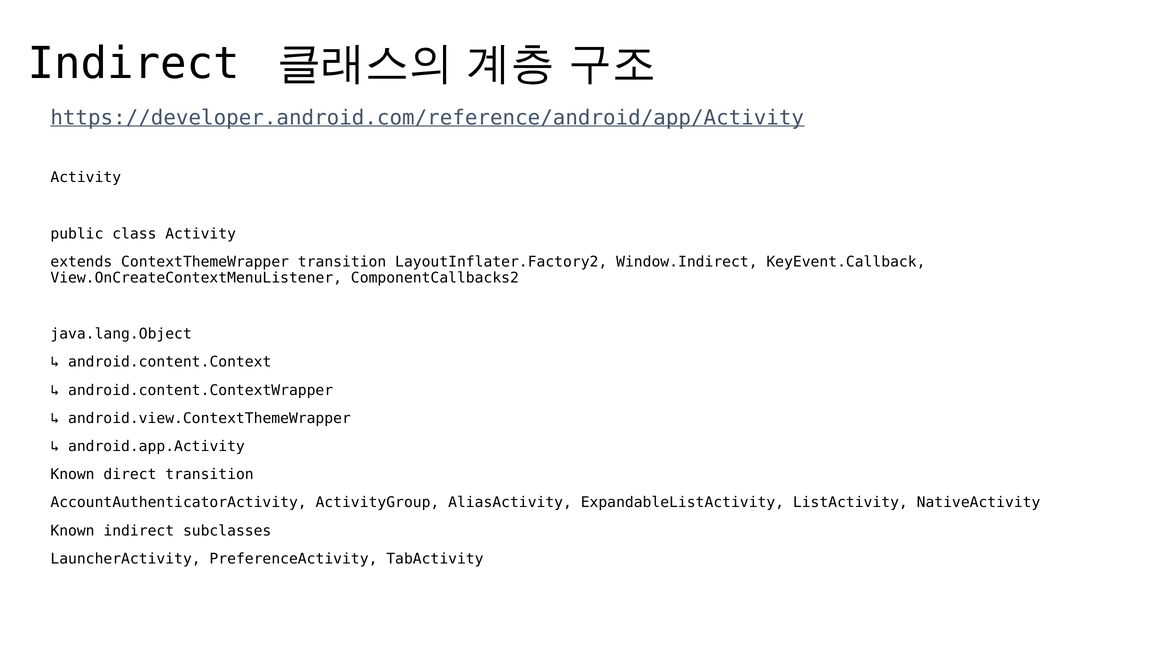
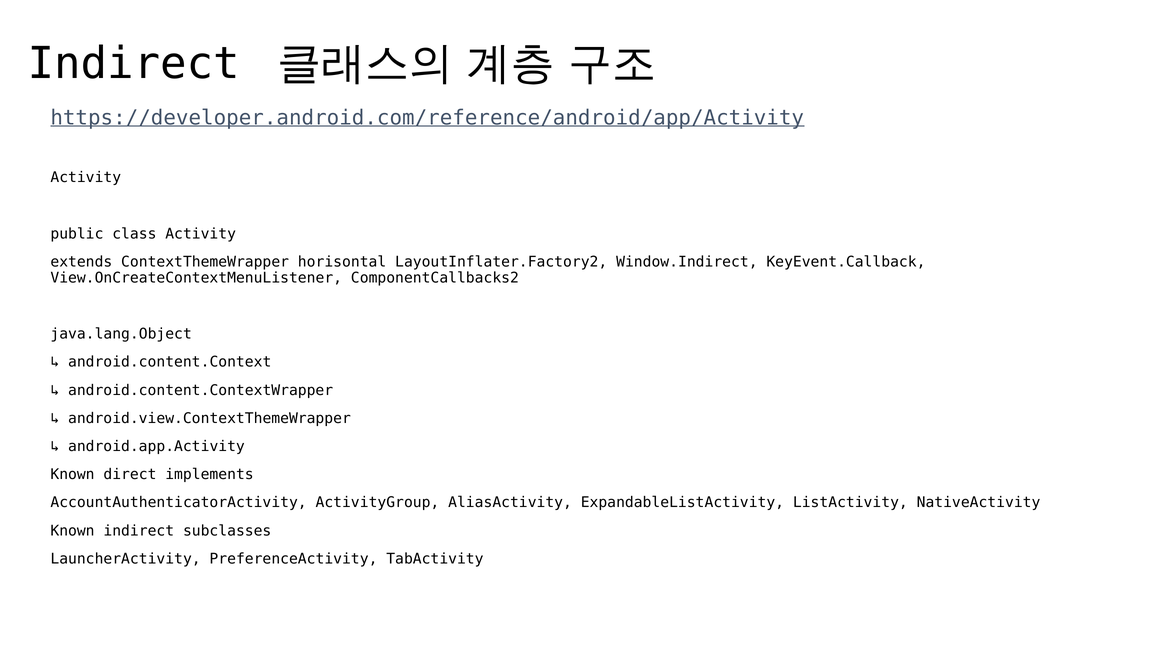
ContextThemeWrapper transition: transition -> horisontal
direct transition: transition -> implements
